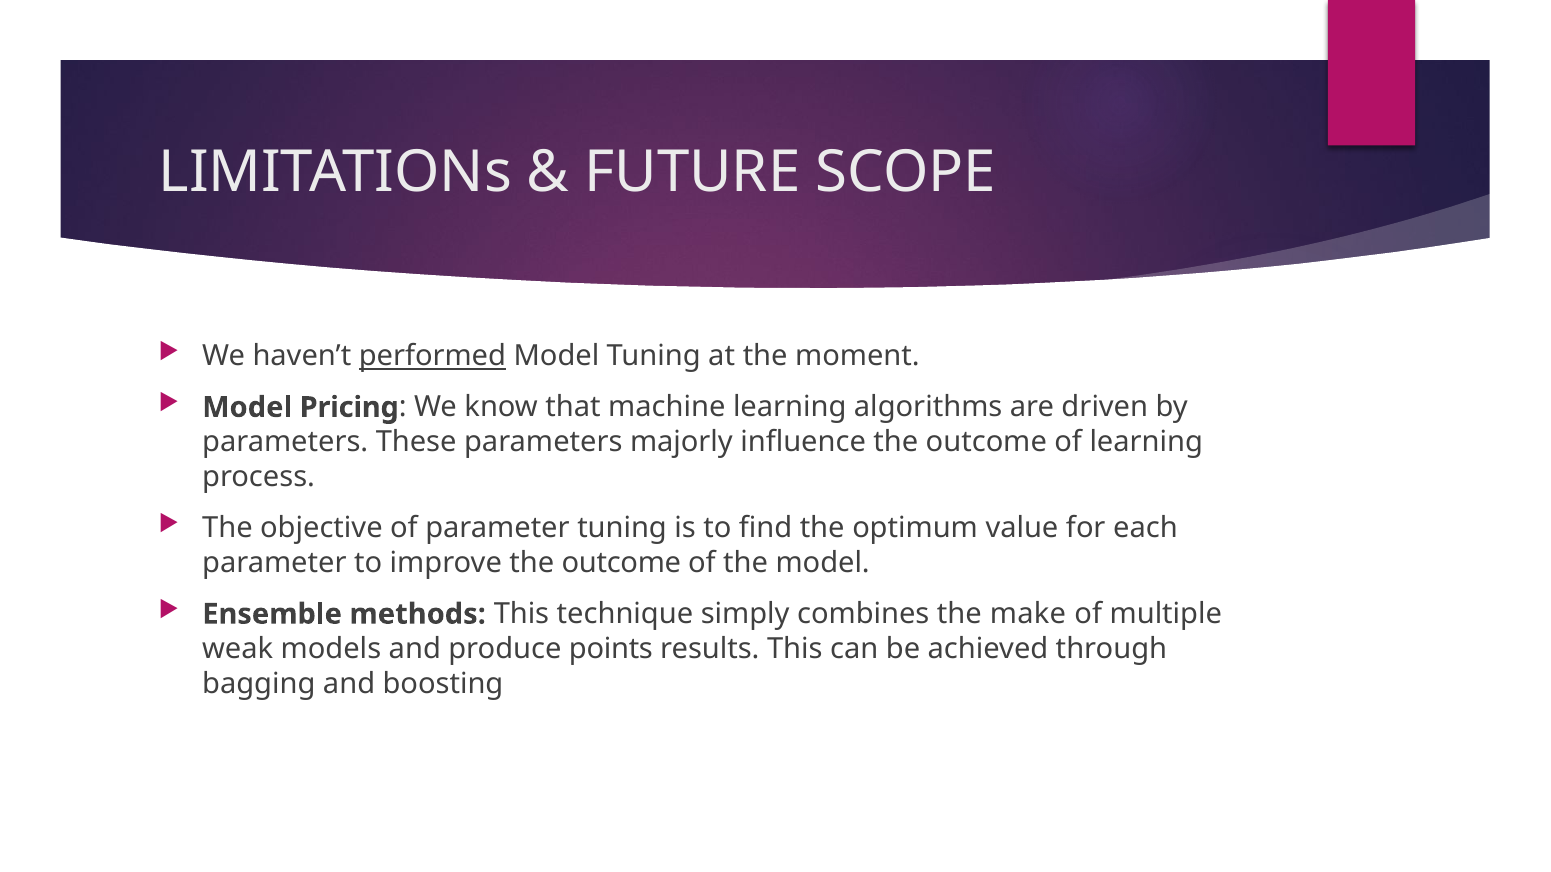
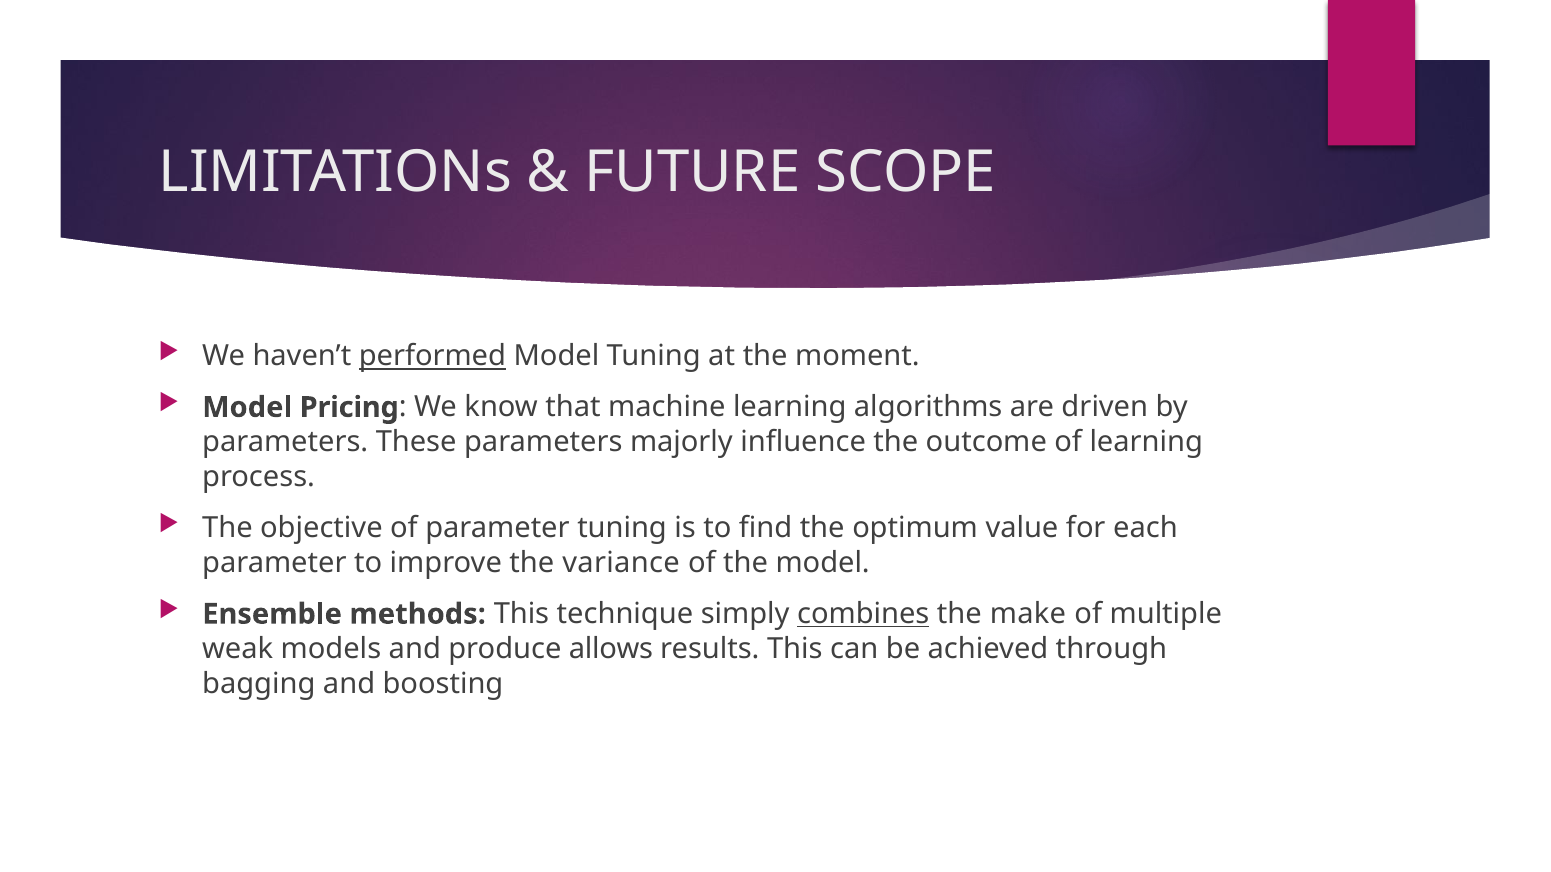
improve the outcome: outcome -> variance
combines underline: none -> present
points: points -> allows
